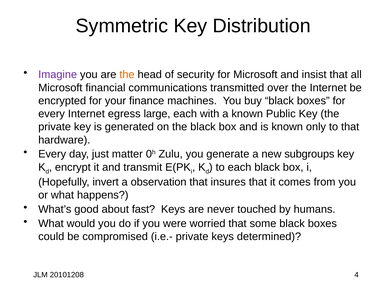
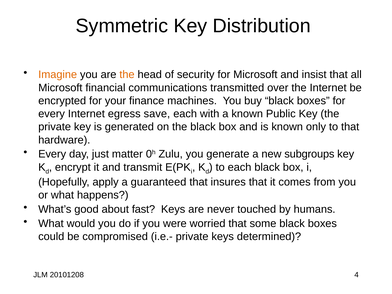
Imagine colour: purple -> orange
large: large -> save
invert: invert -> apply
observation: observation -> guaranteed
